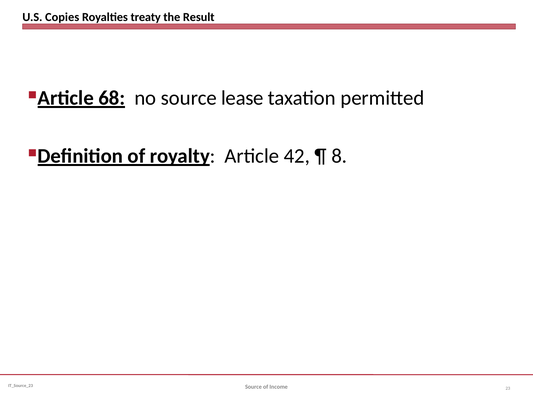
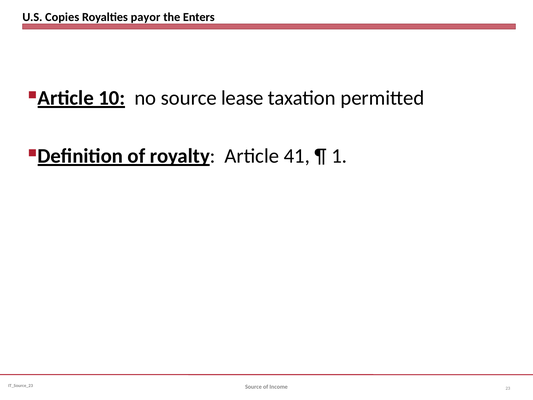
treaty: treaty -> payor
Result: Result -> Enters
68: 68 -> 10
42: 42 -> 41
8: 8 -> 1
